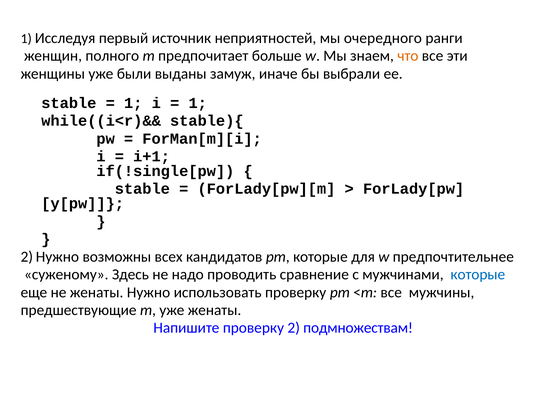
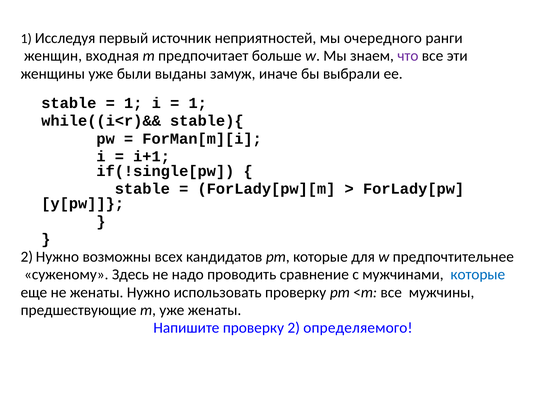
полного: полного -> входная
что colour: orange -> purple
подмножествам: подмножествам -> определяемого
